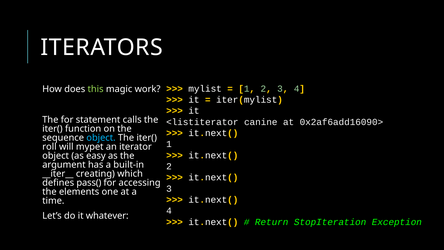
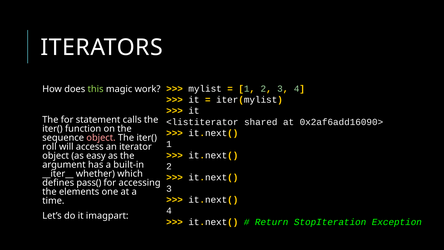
canine: canine -> shared
object at (101, 138) colour: light blue -> pink
mypet: mypet -> access
creating: creating -> whether
whatever: whatever -> imagpart
